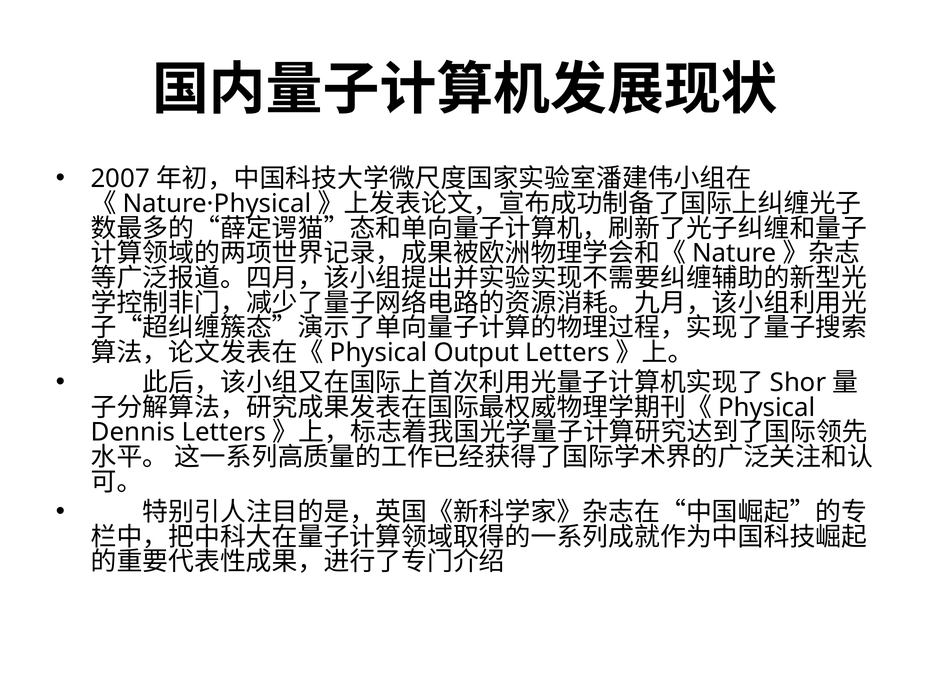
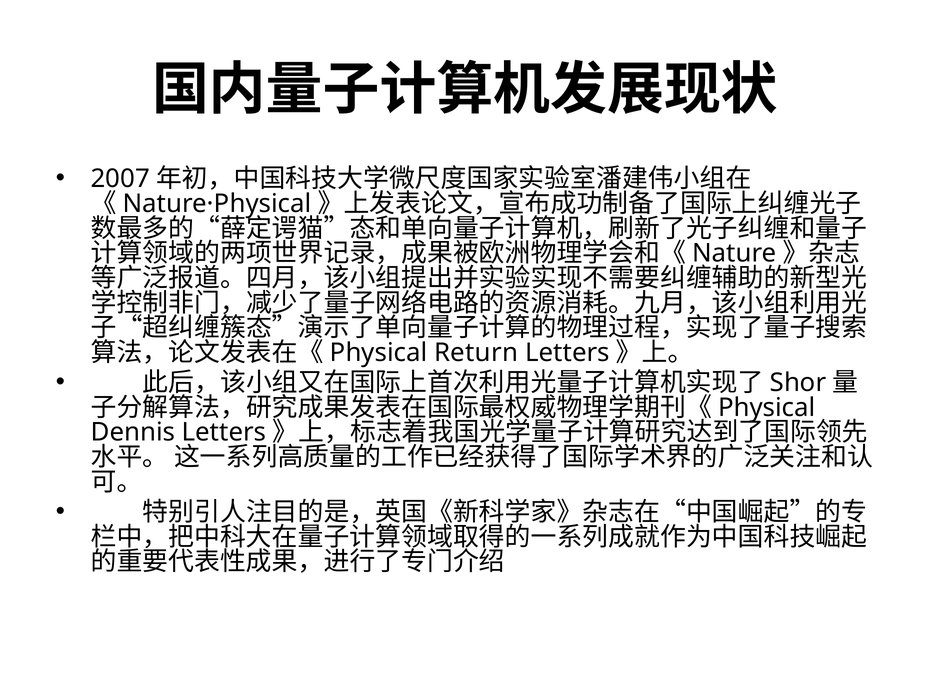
Output: Output -> Return
